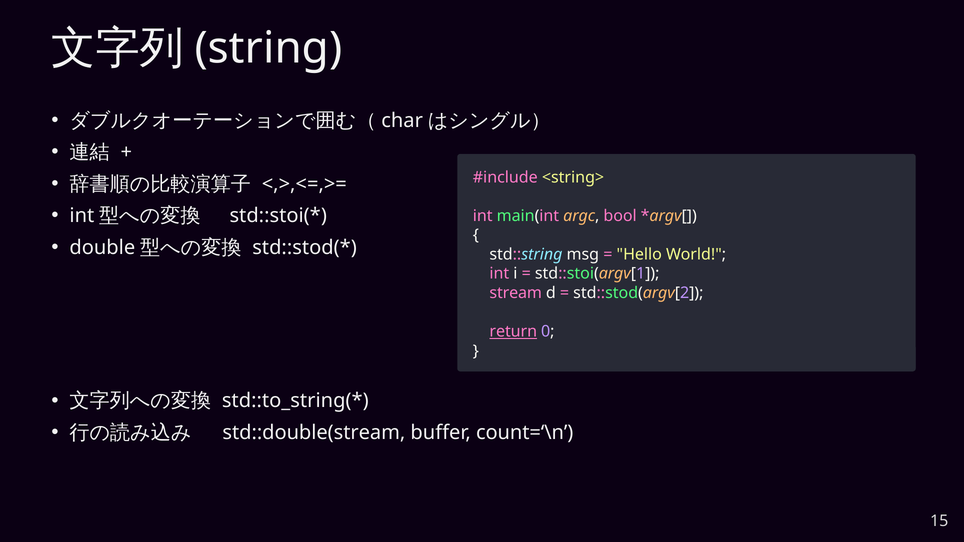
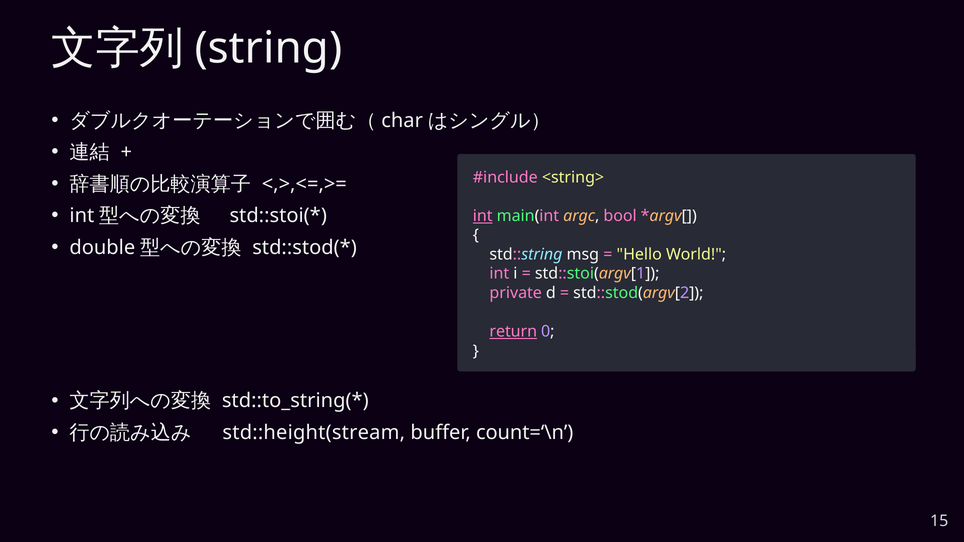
int at (483, 216) underline: none -> present
stream: stream -> private
std::double(stream: std::double(stream -> std::height(stream
